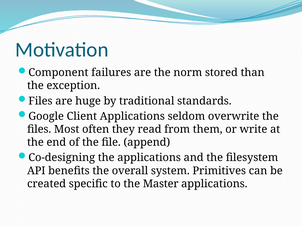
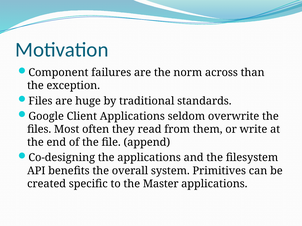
stored: stored -> across
